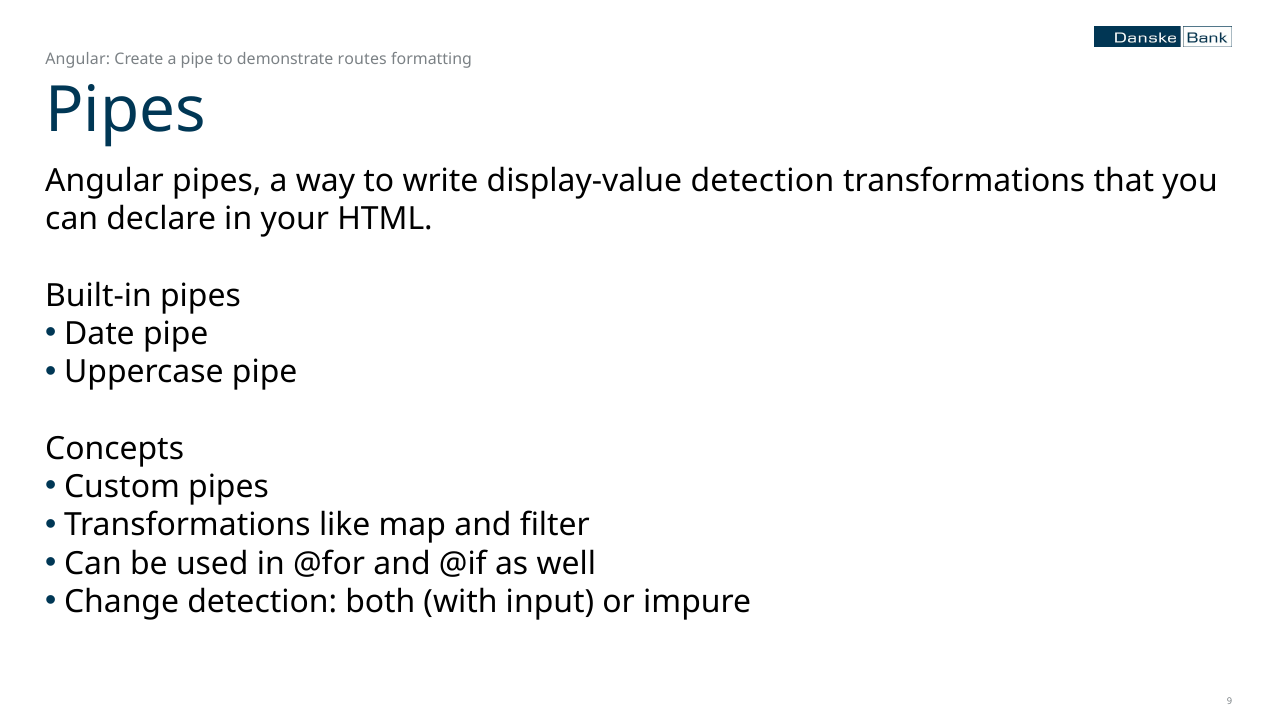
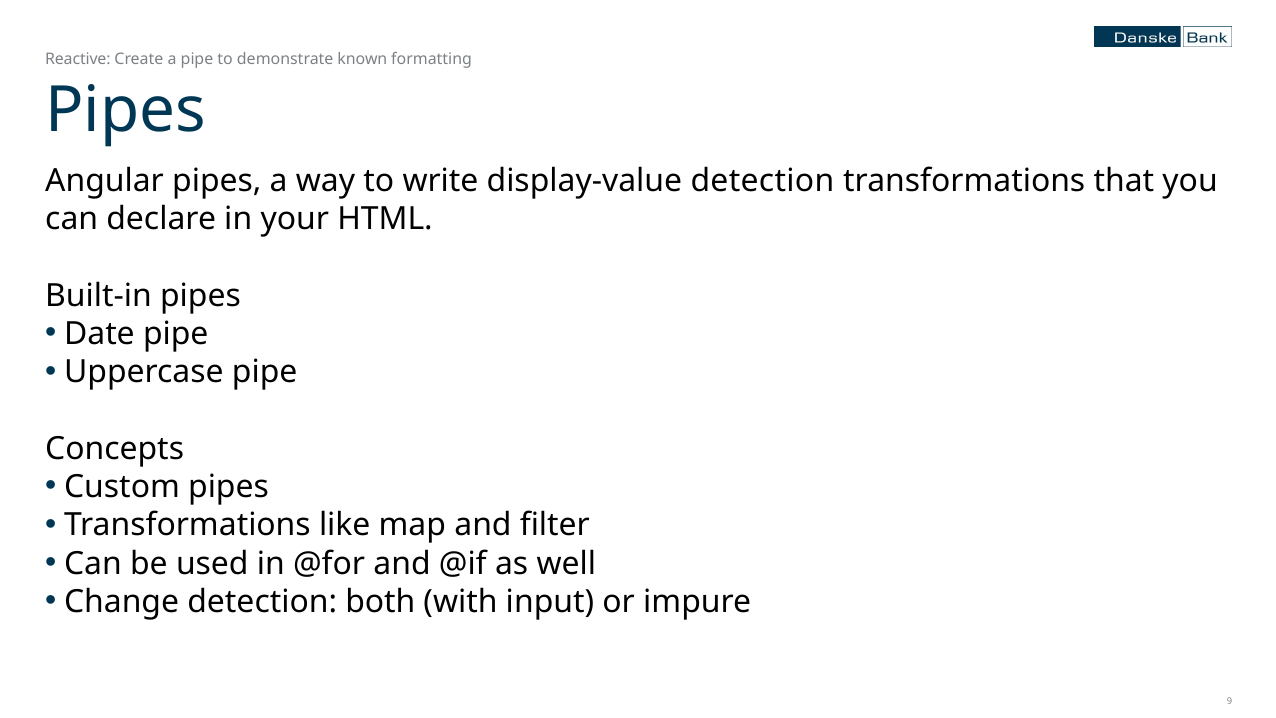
Angular at (78, 59): Angular -> Reactive
routes: routes -> known
